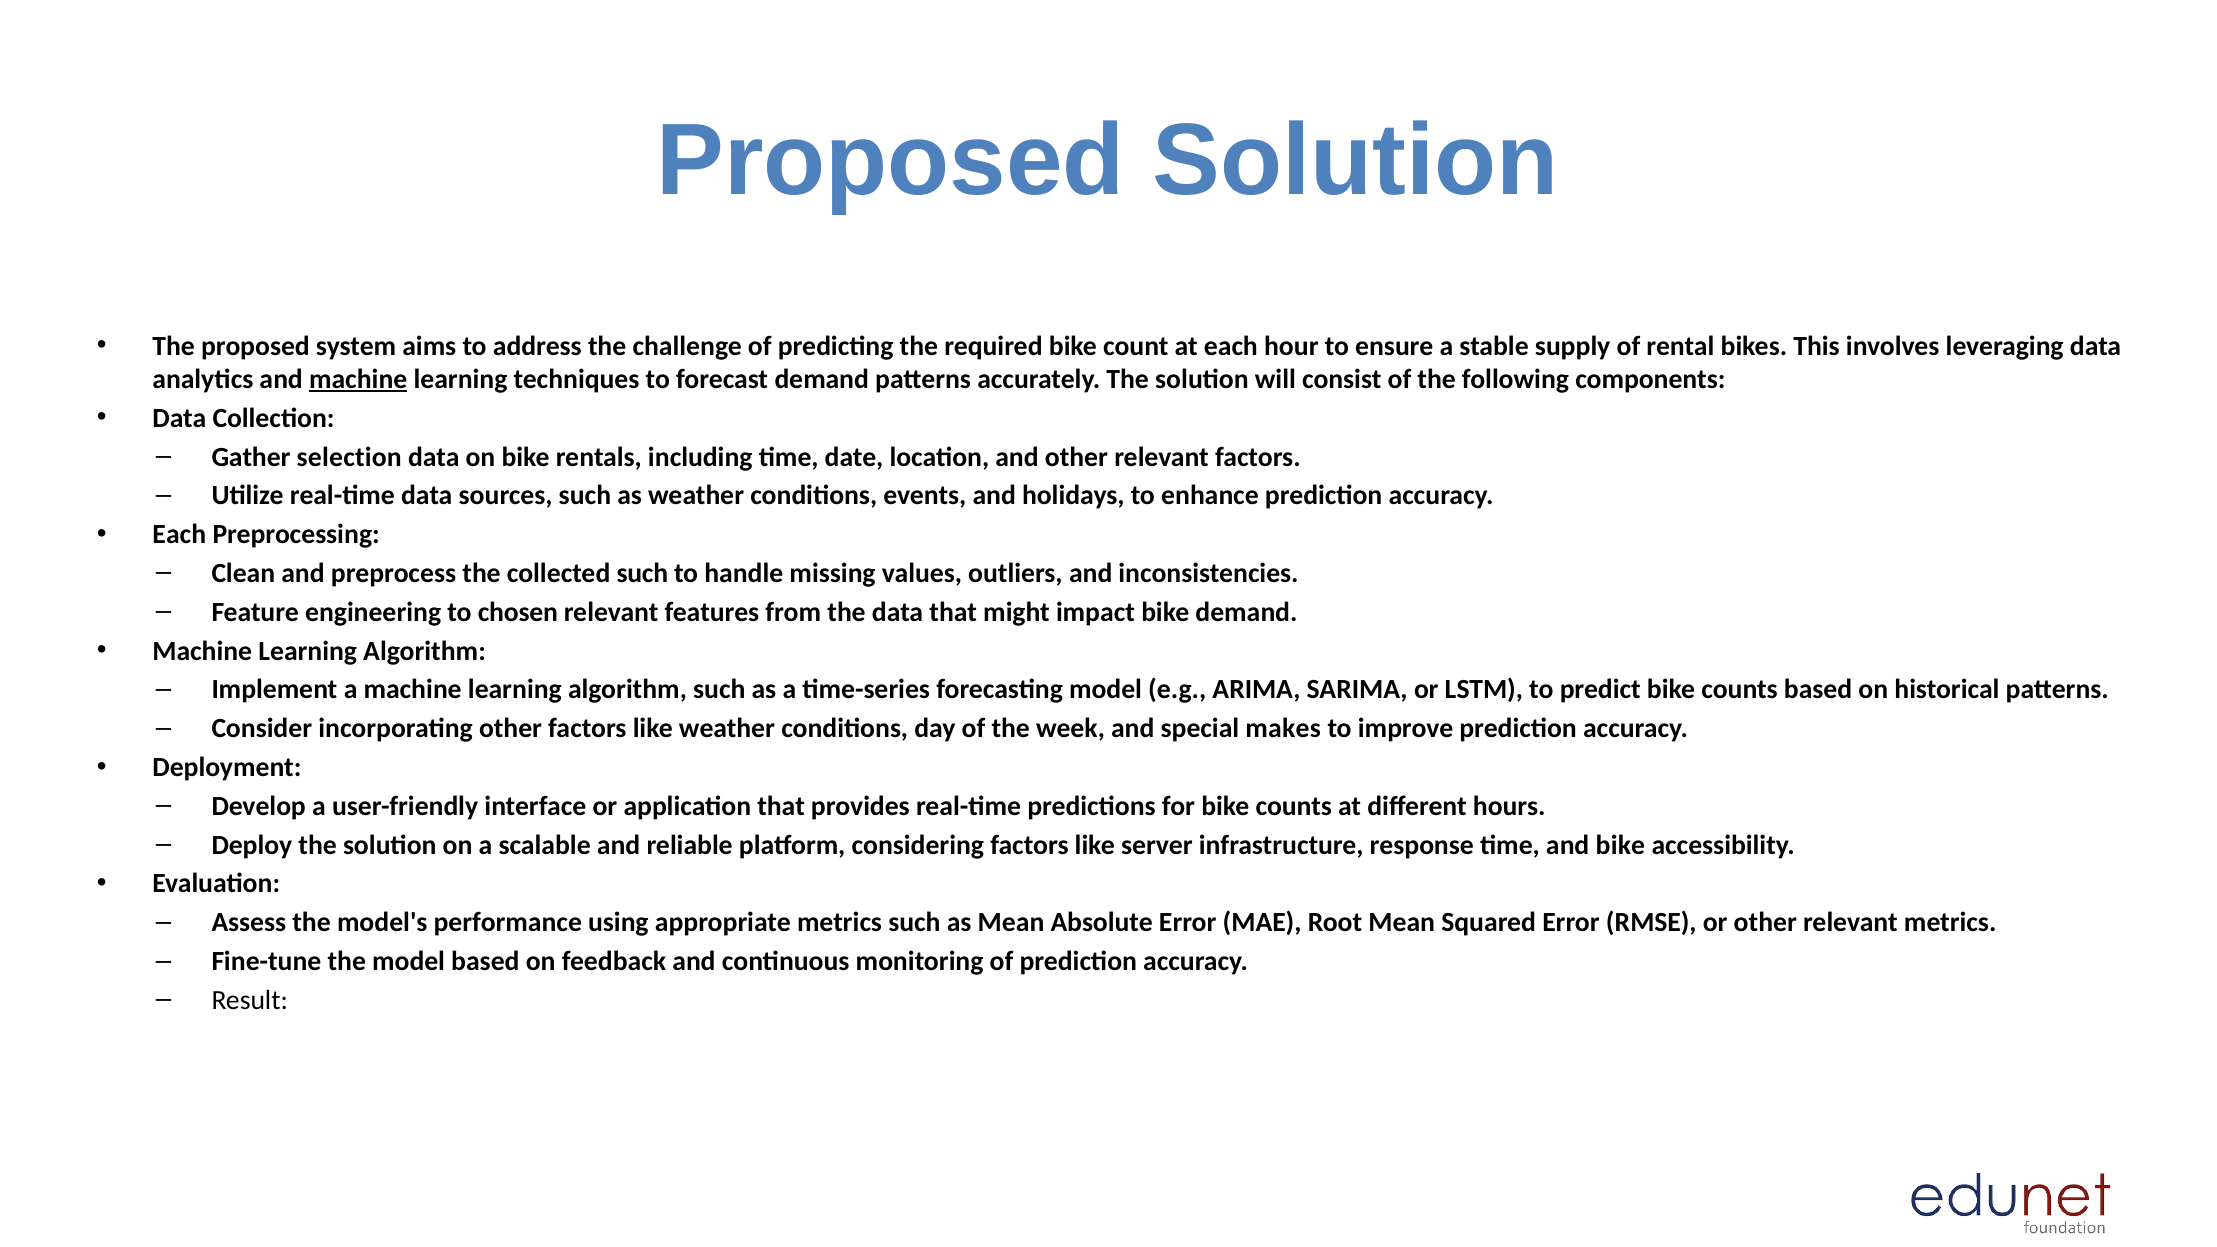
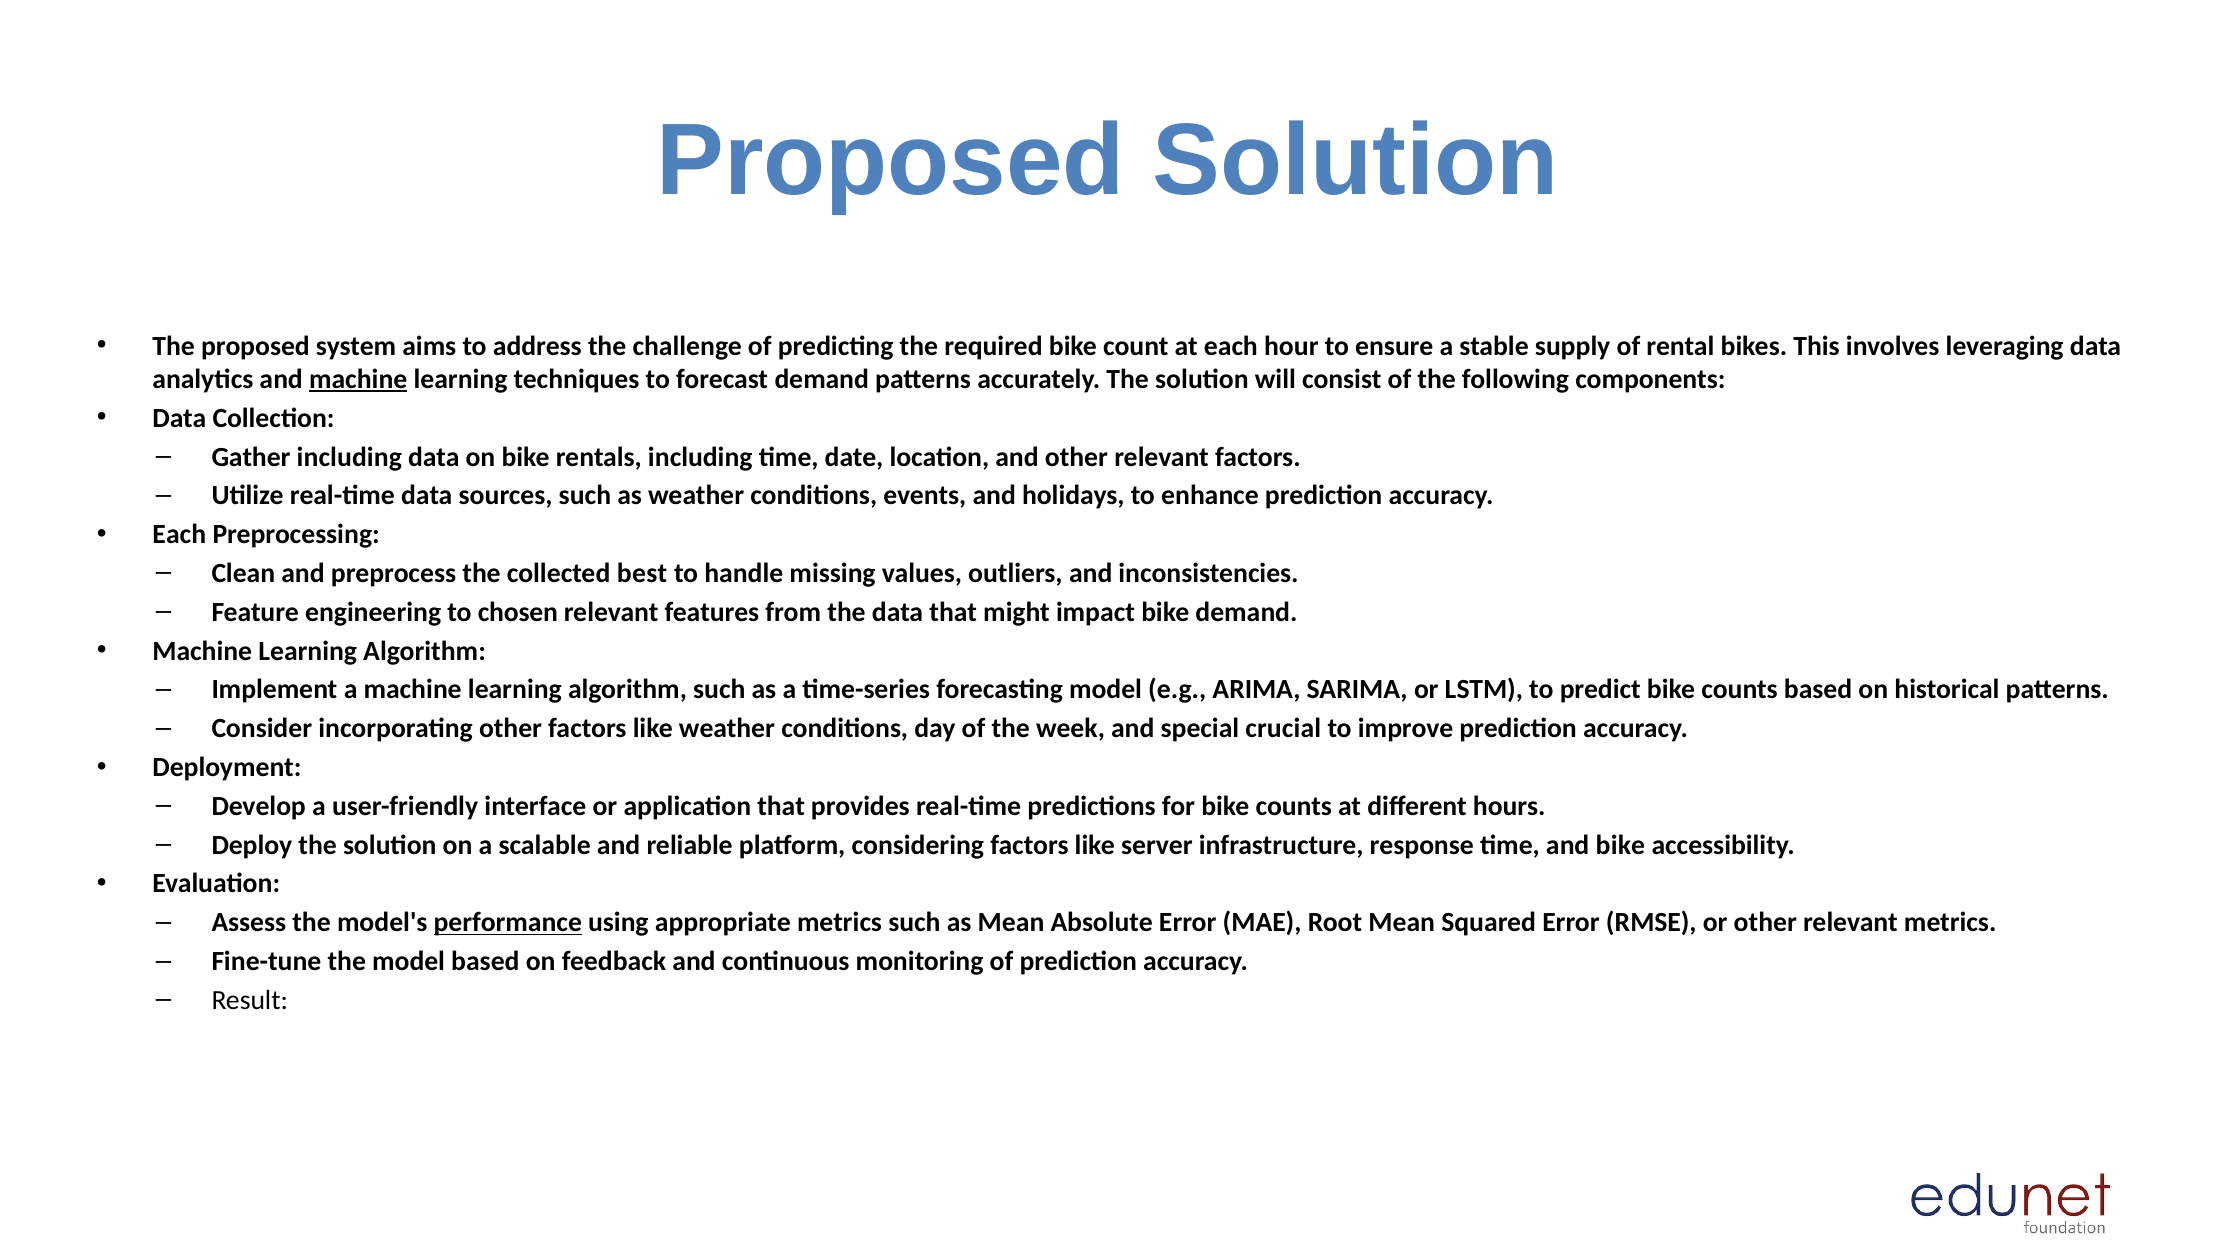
Gather selection: selection -> including
collected such: such -> best
makes: makes -> crucial
performance underline: none -> present
